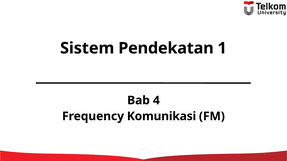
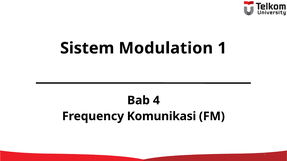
Pendekatan: Pendekatan -> Modulation
